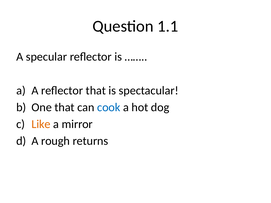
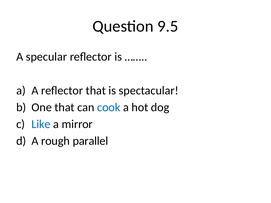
1.1: 1.1 -> 9.5
Like colour: orange -> blue
returns: returns -> parallel
